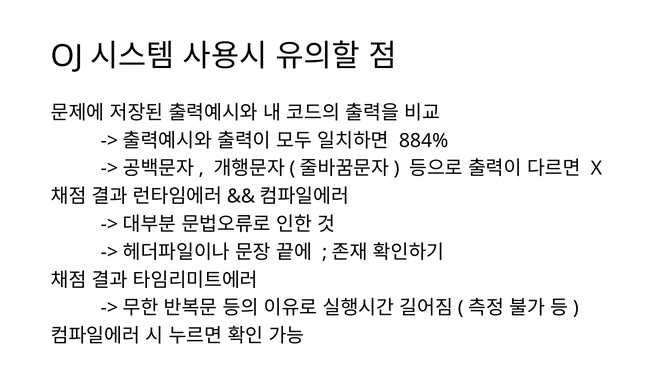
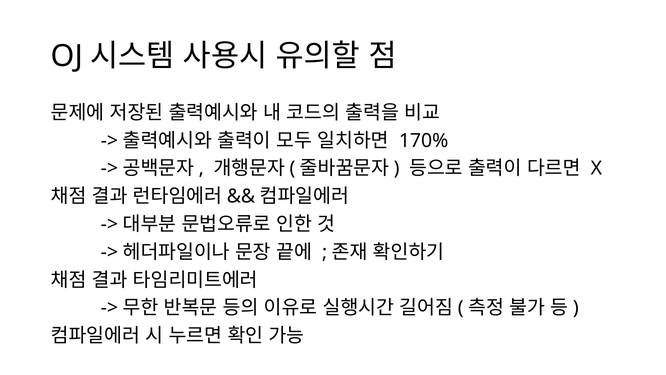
884%: 884% -> 170%
